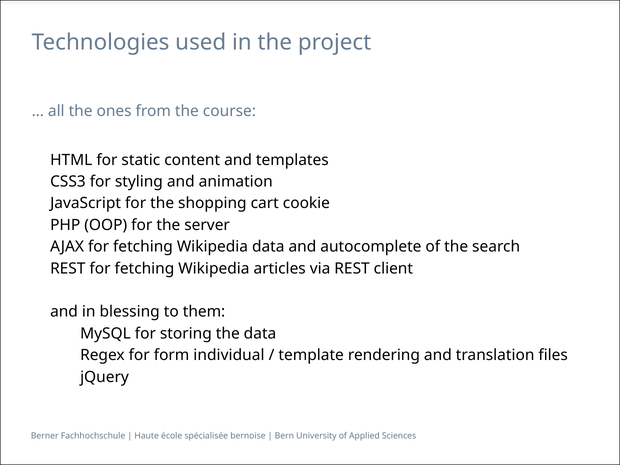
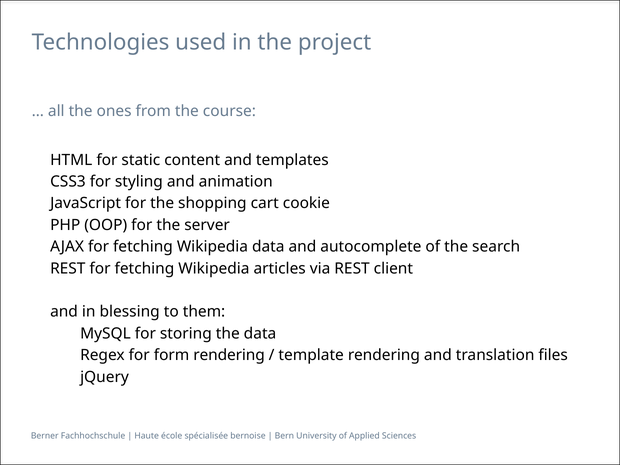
form individual: individual -> rendering
